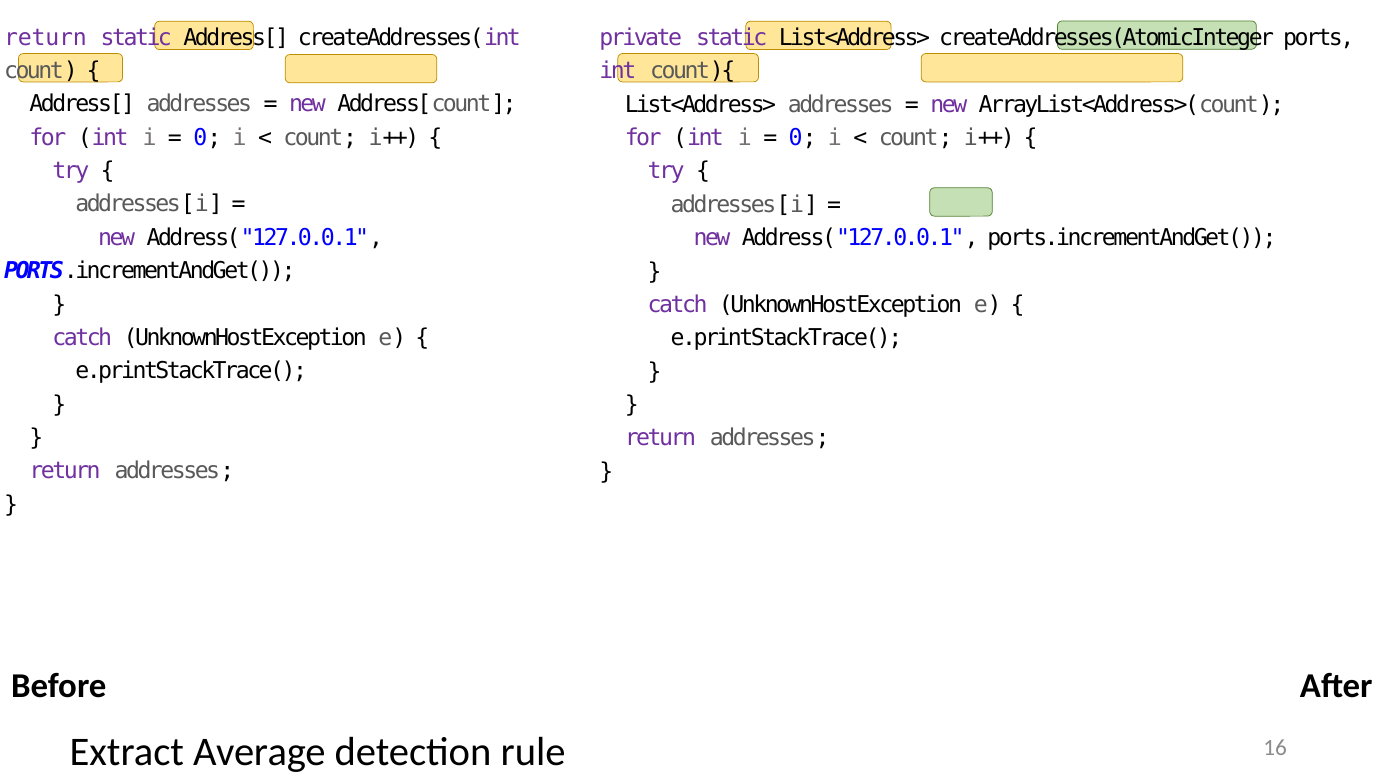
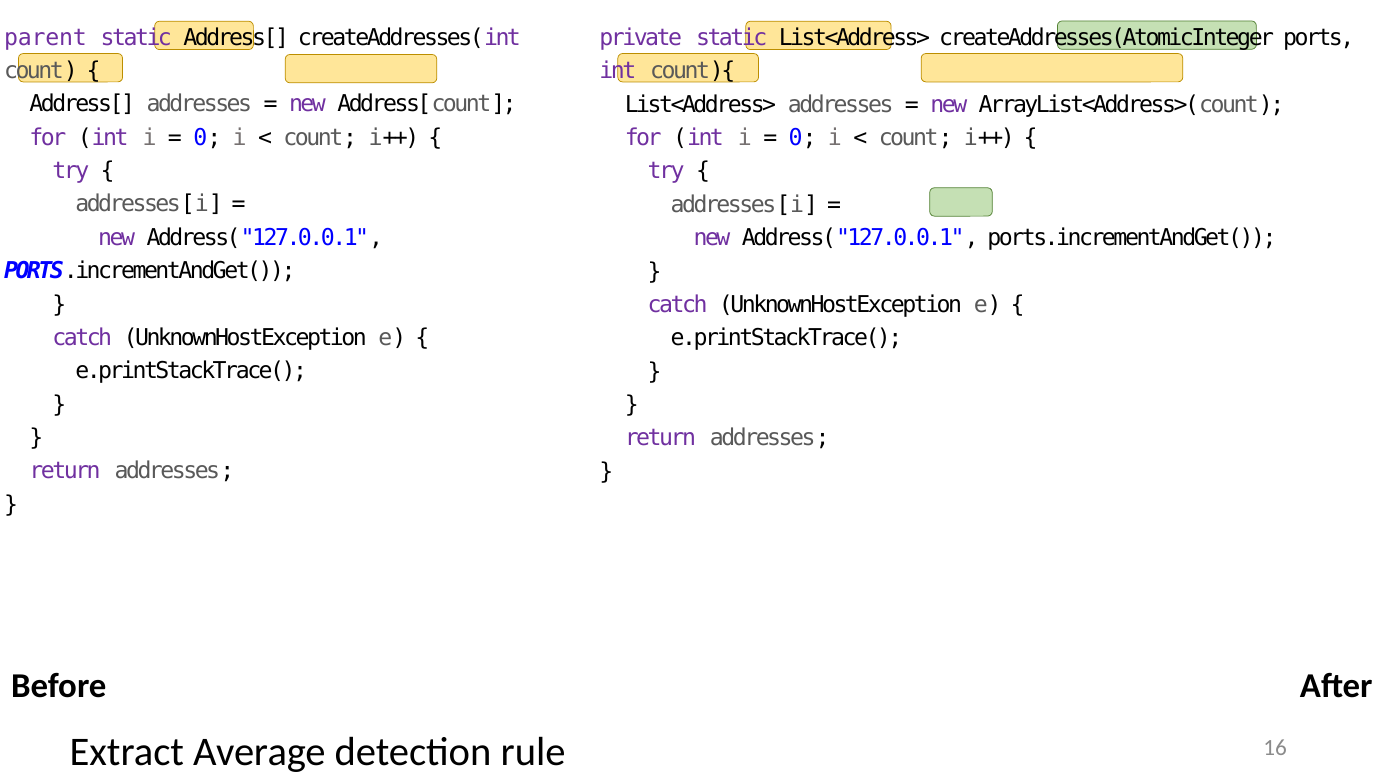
return at (46, 37): return -> parent
